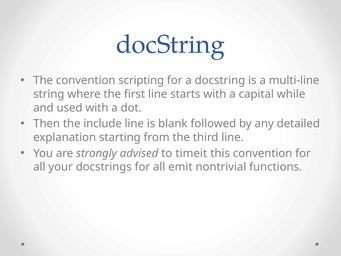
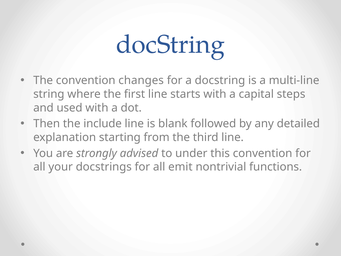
scripting: scripting -> changes
while: while -> steps
timeit: timeit -> under
